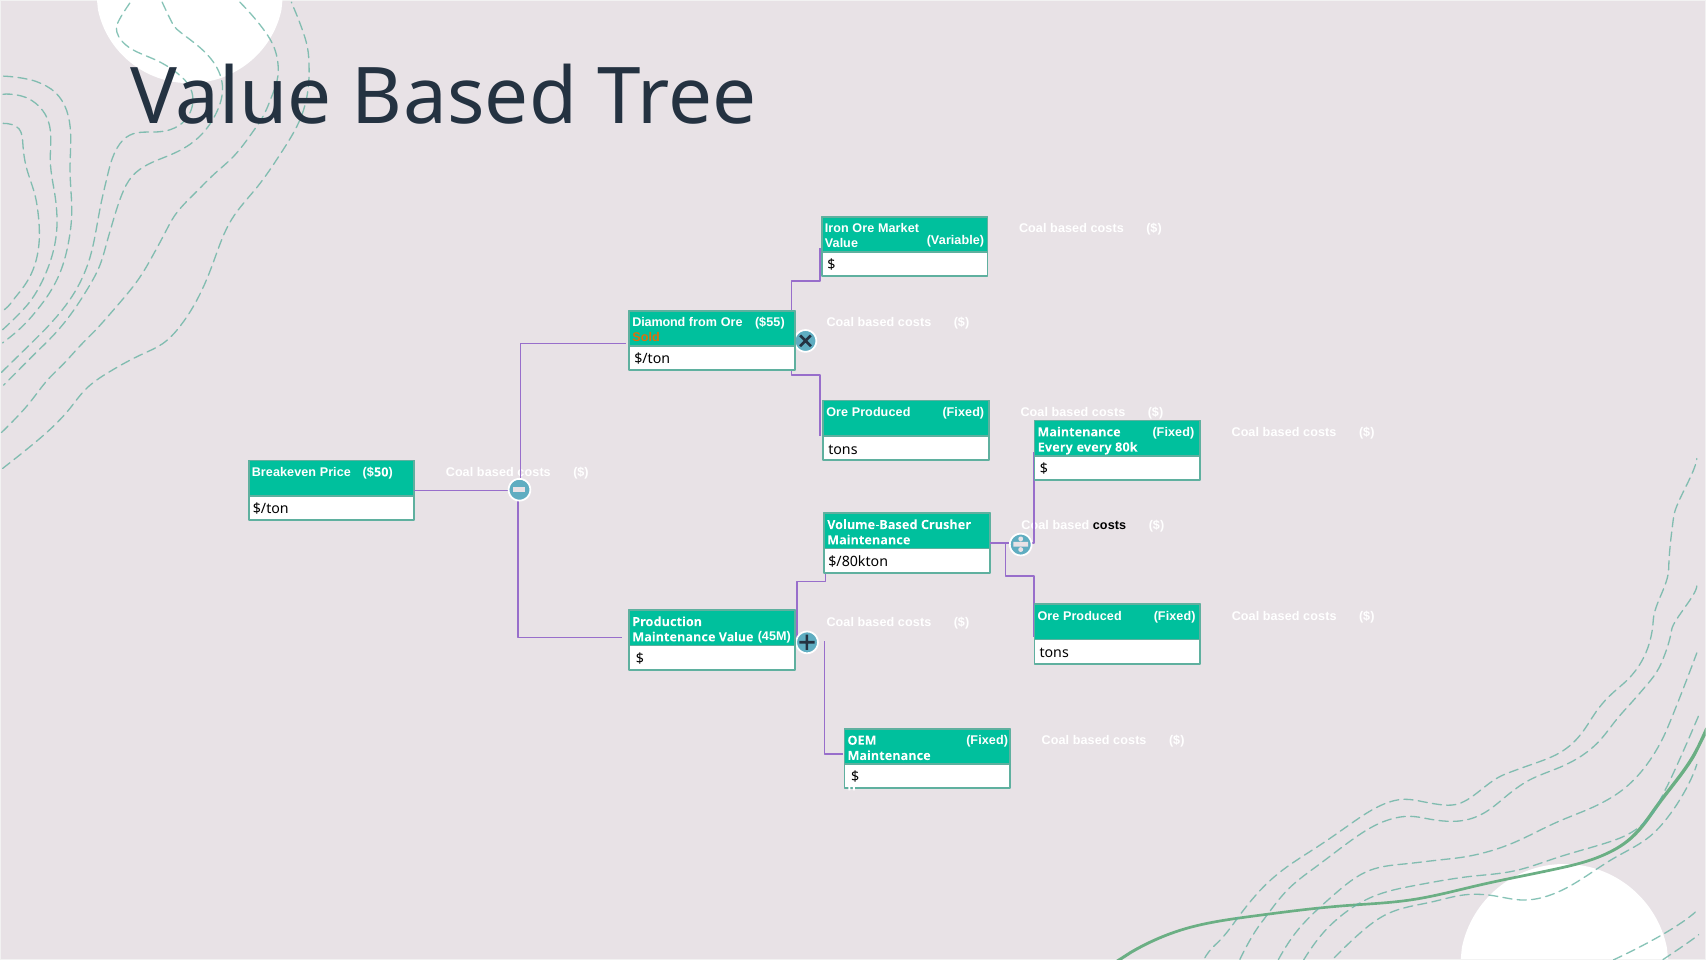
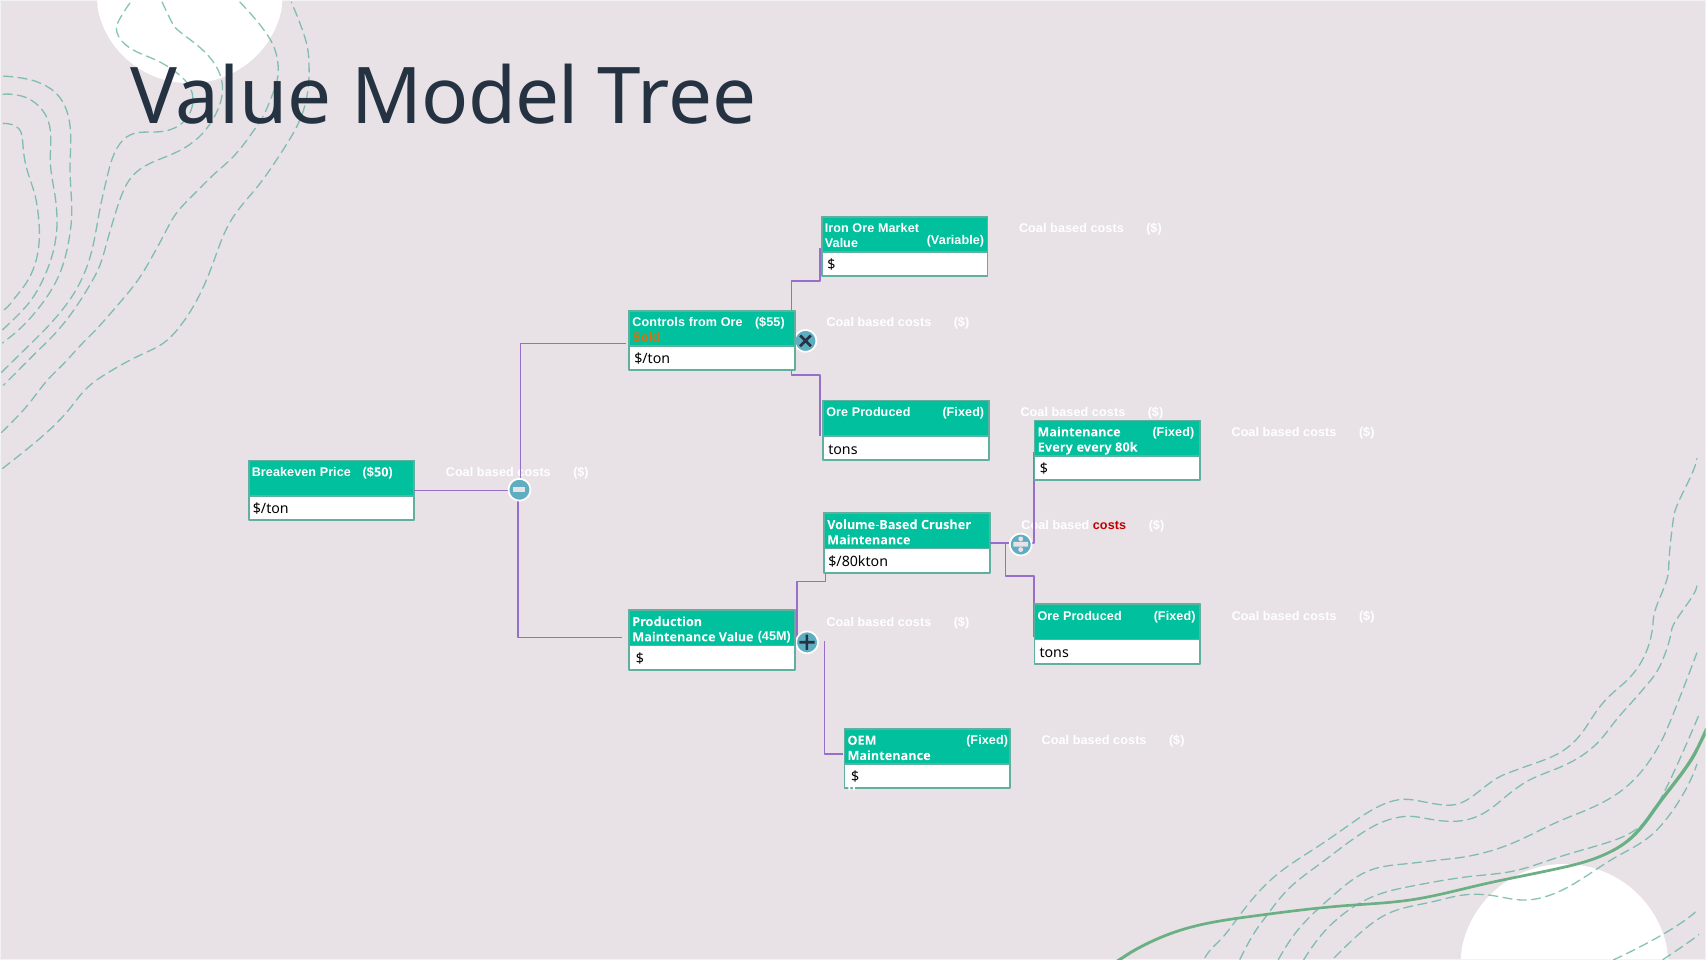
Value Based: Based -> Model
Diamond: Diamond -> Controls
costs at (1110, 525) colour: black -> red
